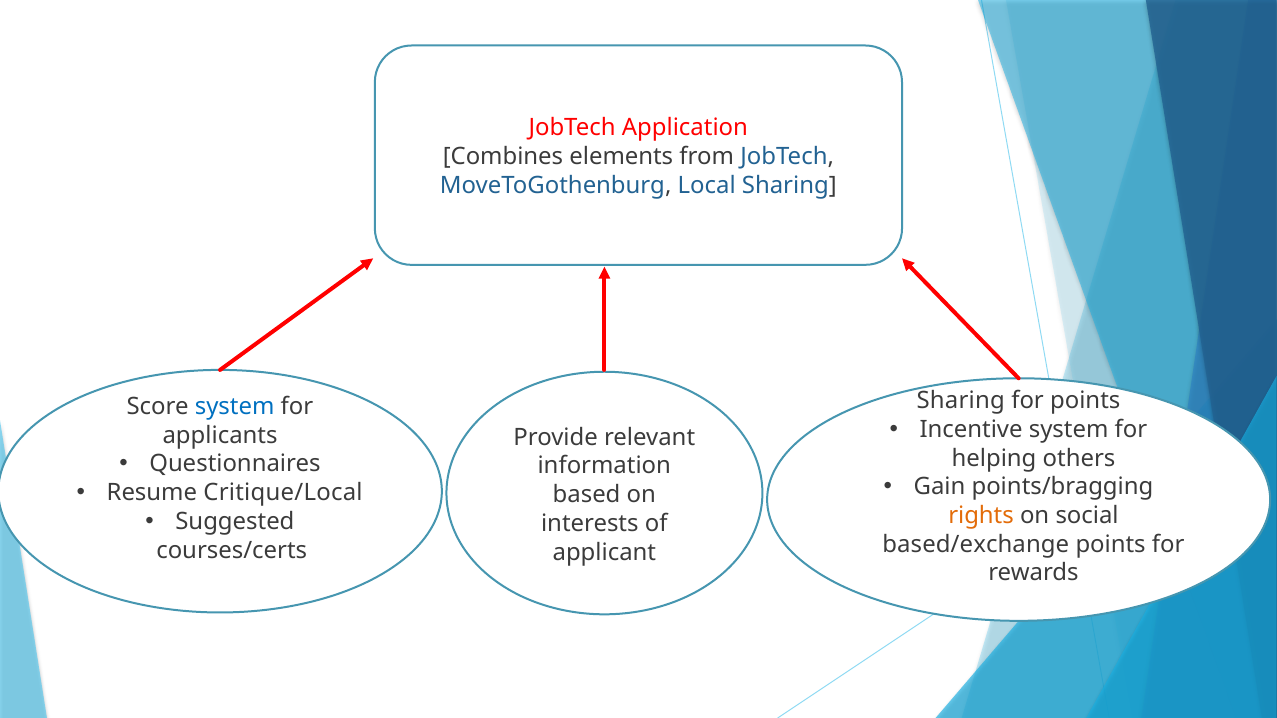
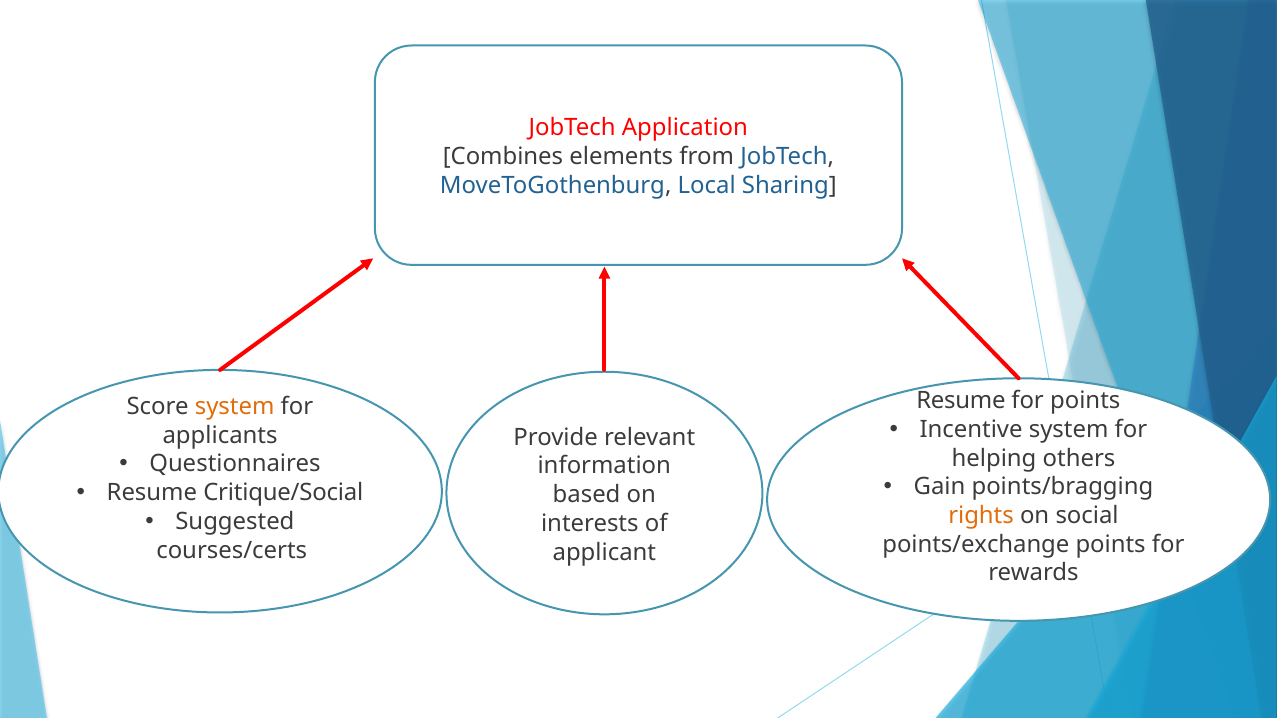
Sharing at (961, 401): Sharing -> Resume
system at (235, 407) colour: blue -> orange
Critique/Local: Critique/Local -> Critique/Social
based/exchange: based/exchange -> points/exchange
